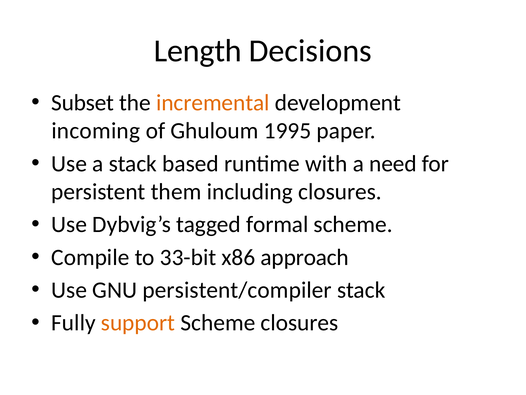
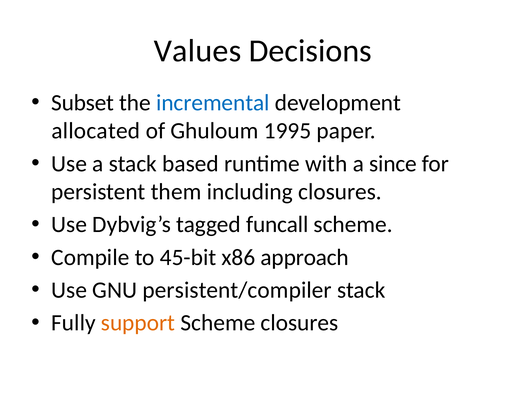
Length: Length -> Values
incremental colour: orange -> blue
incoming: incoming -> allocated
need: need -> since
formal: formal -> funcall
33-bit: 33-bit -> 45-bit
